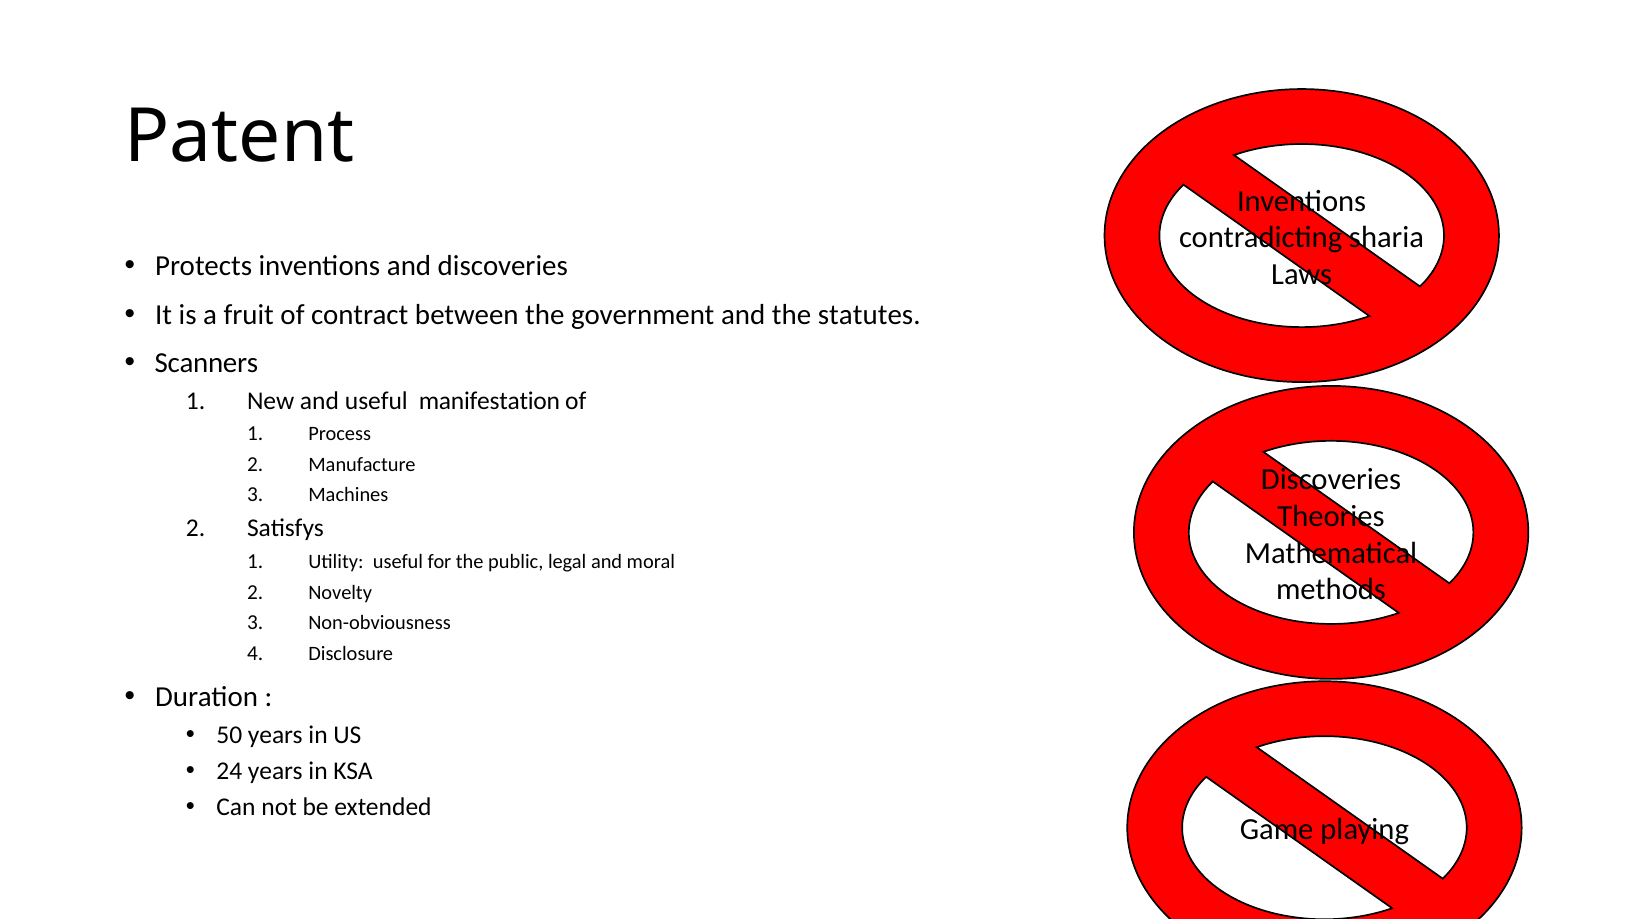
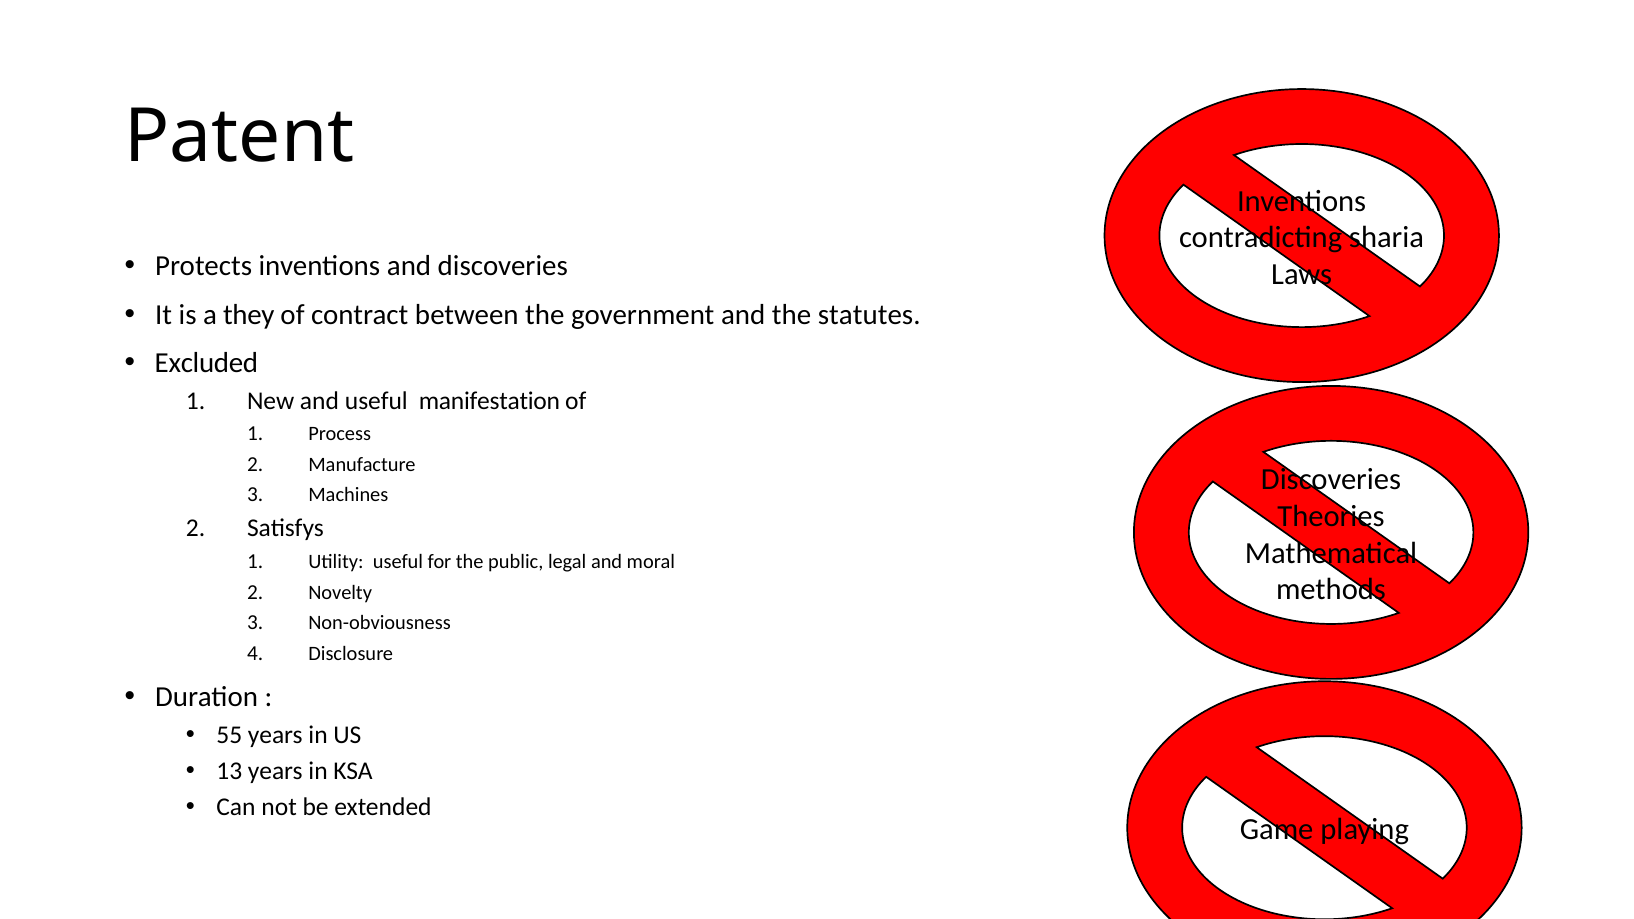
fruit: fruit -> they
Scanners: Scanners -> Excluded
50: 50 -> 55
24: 24 -> 13
